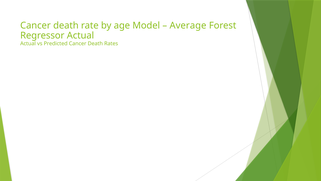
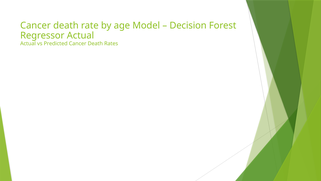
Average: Average -> Decision
